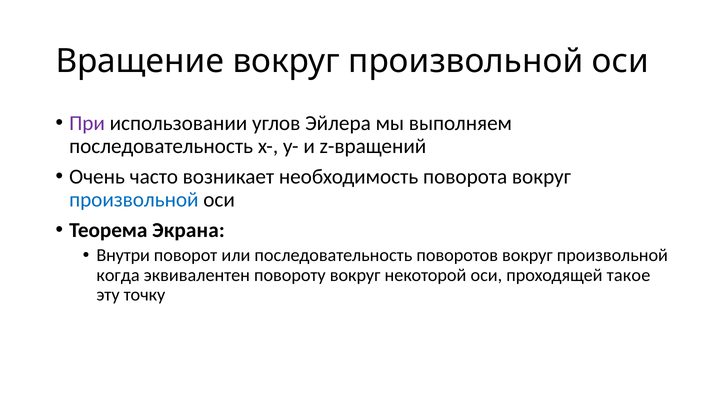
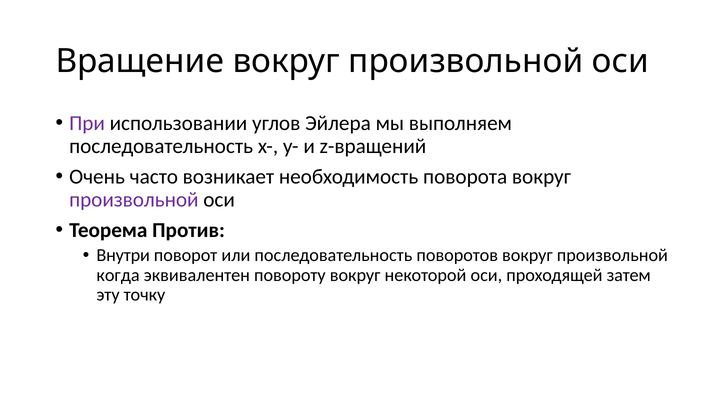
произвольной at (134, 199) colour: blue -> purple
Экрана: Экрана -> Против
такое: такое -> затем
